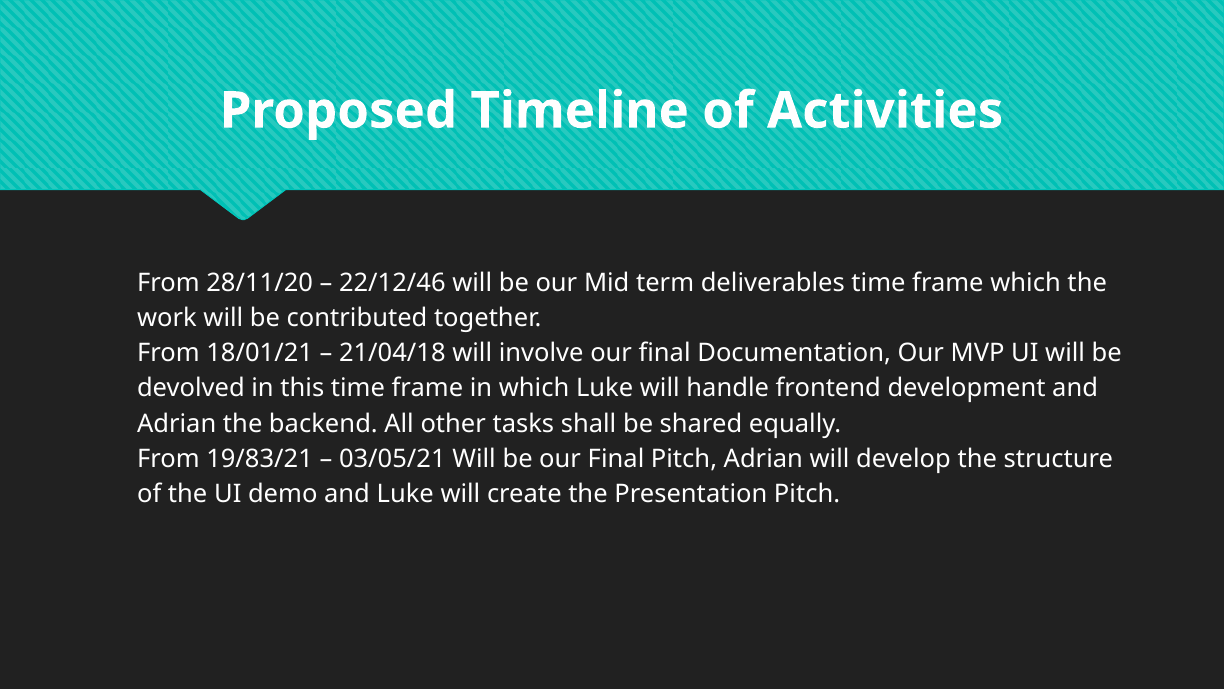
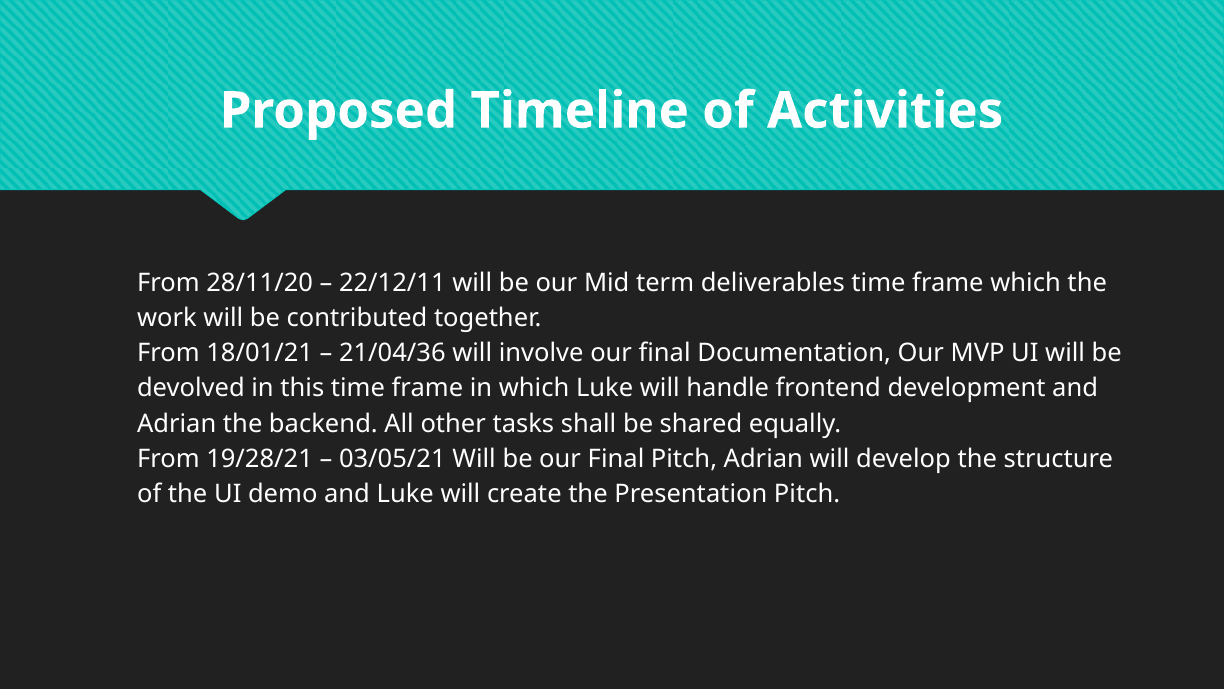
22/12/46: 22/12/46 -> 22/12/11
21/04/18: 21/04/18 -> 21/04/36
19/83/21: 19/83/21 -> 19/28/21
